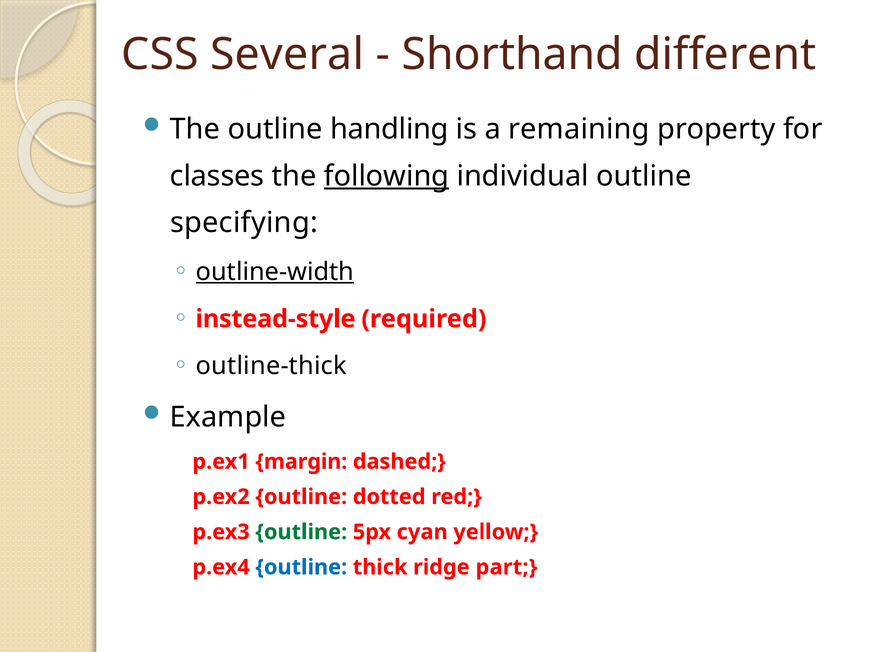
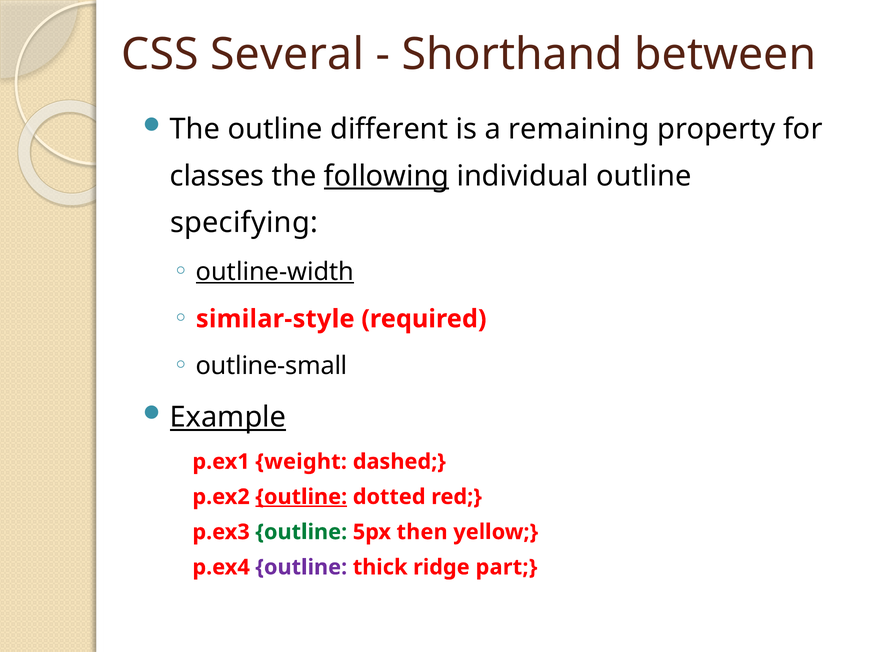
different: different -> between
handling: handling -> different
instead-style: instead-style -> similar-style
outline-thick: outline-thick -> outline-small
Example underline: none -> present
margin: margin -> weight
outline at (301, 497) underline: none -> present
cyan: cyan -> then
outline at (301, 567) colour: blue -> purple
